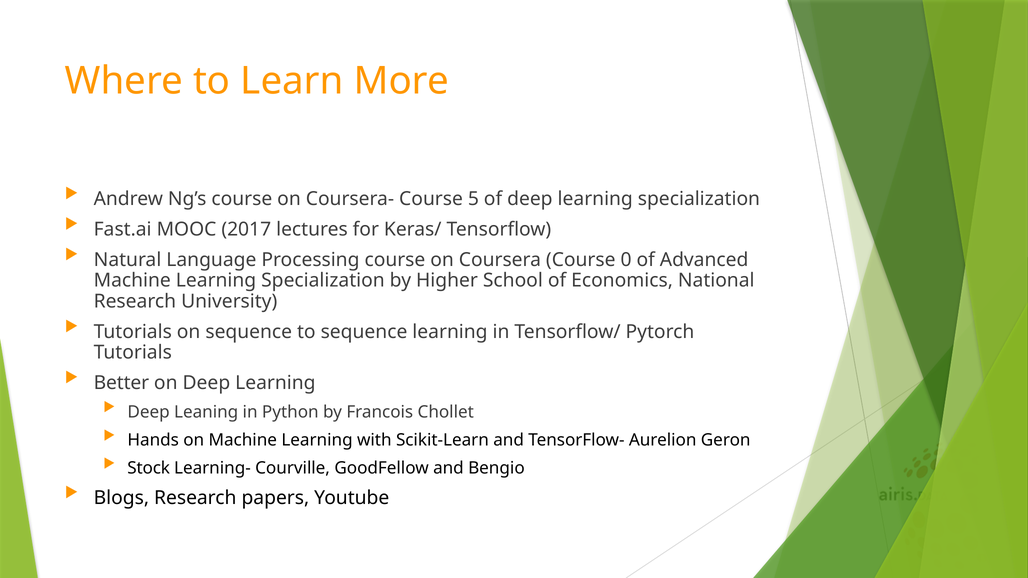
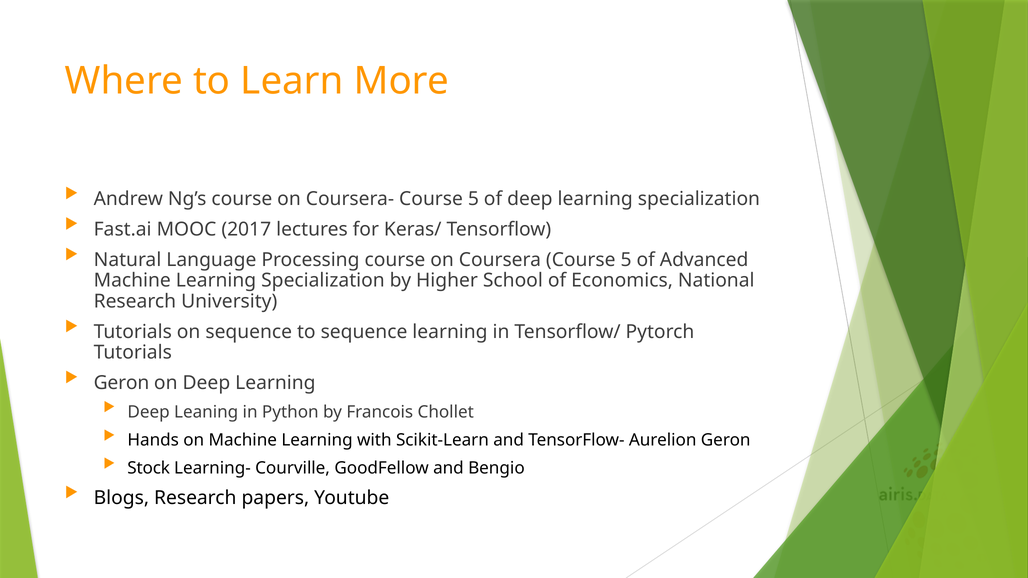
Coursera Course 0: 0 -> 5
Better at (121, 383): Better -> Geron
